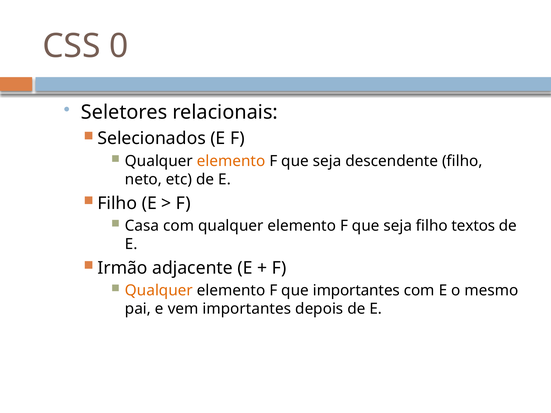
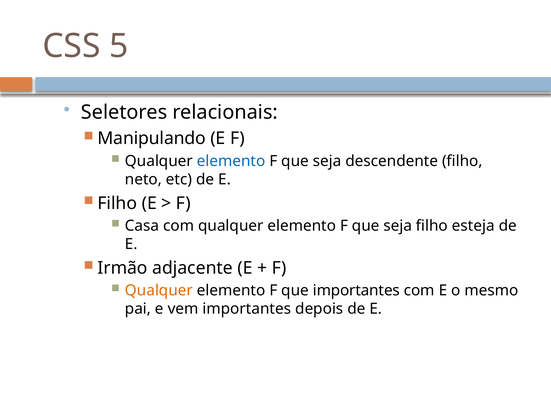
0: 0 -> 5
Selecionados: Selecionados -> Manipulando
elemento at (231, 161) colour: orange -> blue
textos: textos -> esteja
